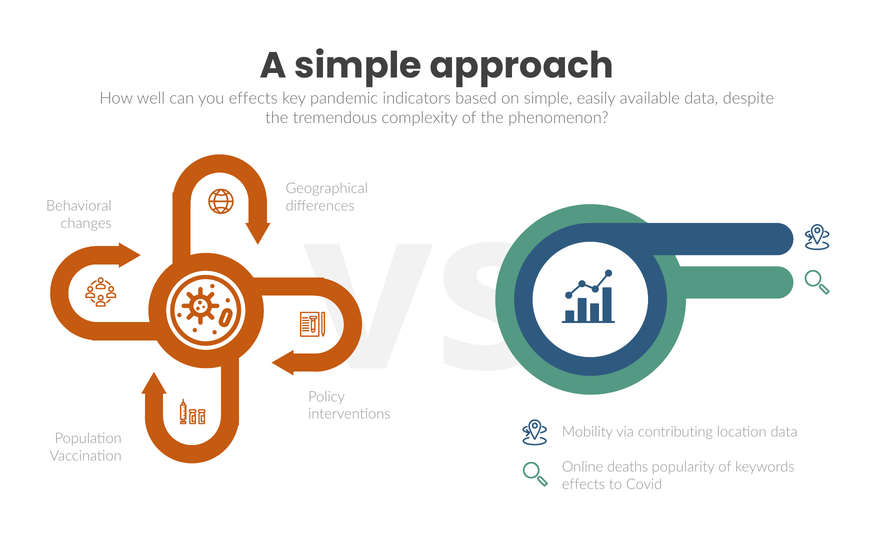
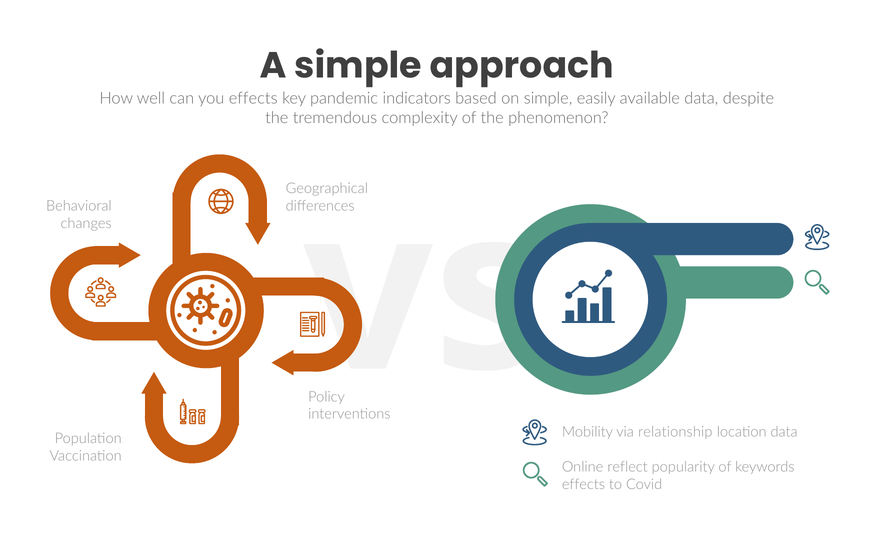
contributing: contributing -> relationship
deaths: deaths -> reflect
